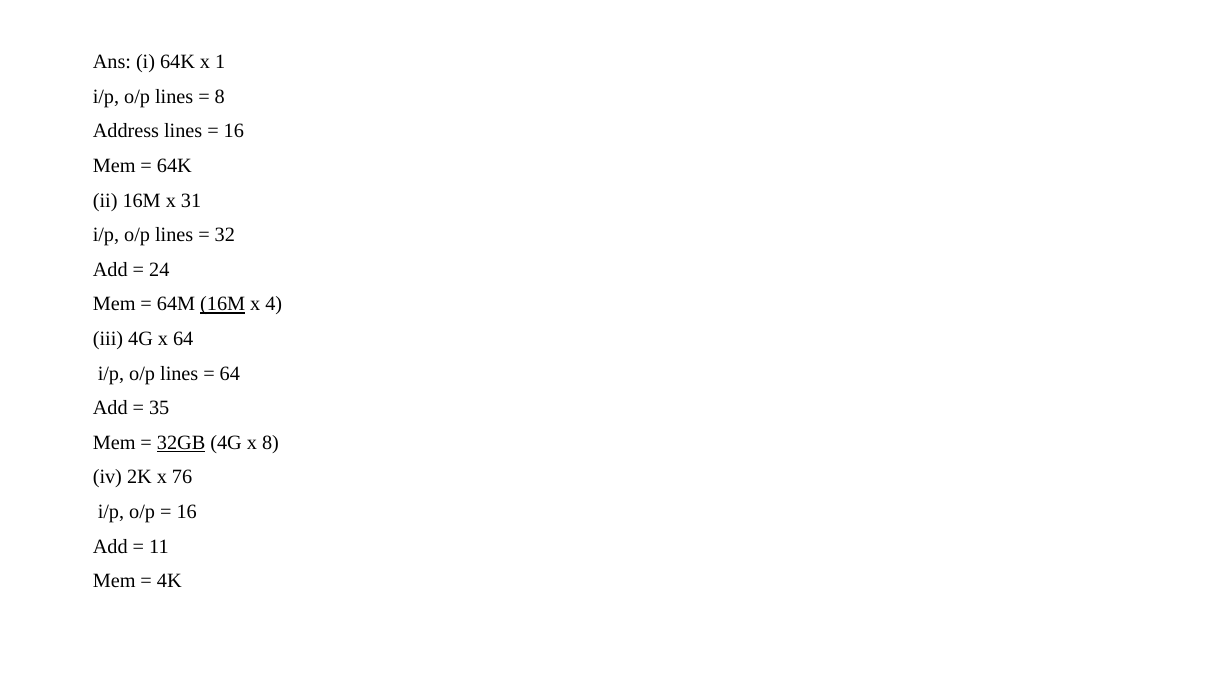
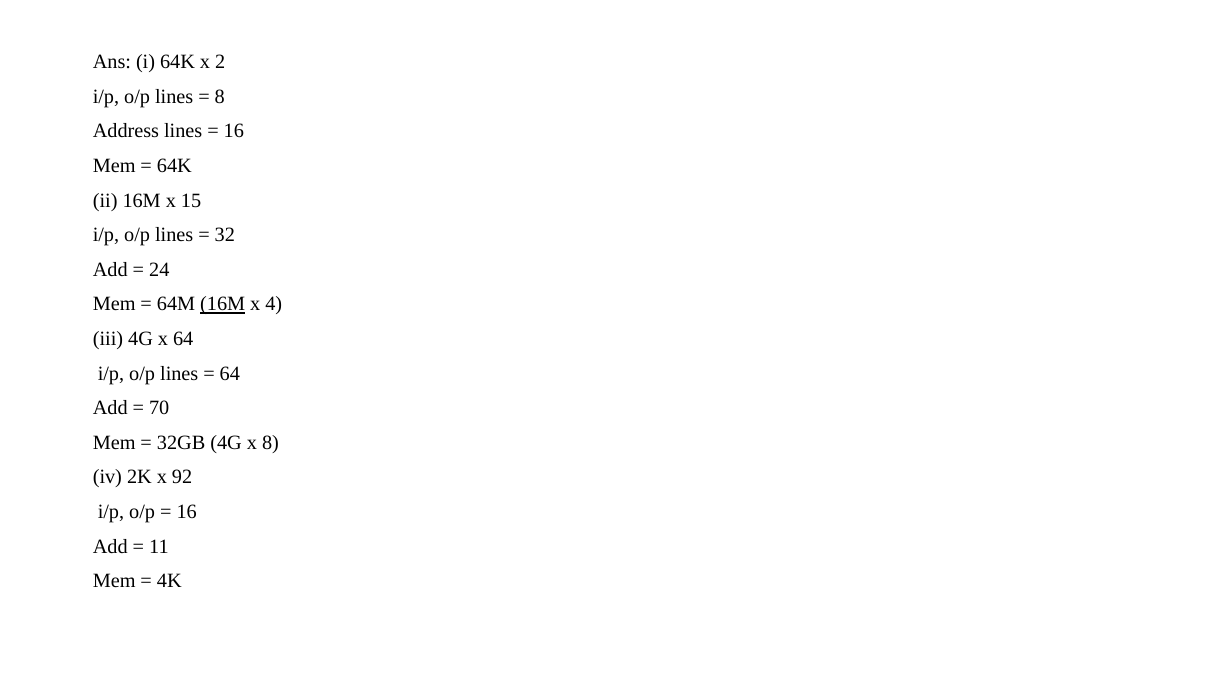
1: 1 -> 2
31: 31 -> 15
35: 35 -> 70
32GB underline: present -> none
76: 76 -> 92
